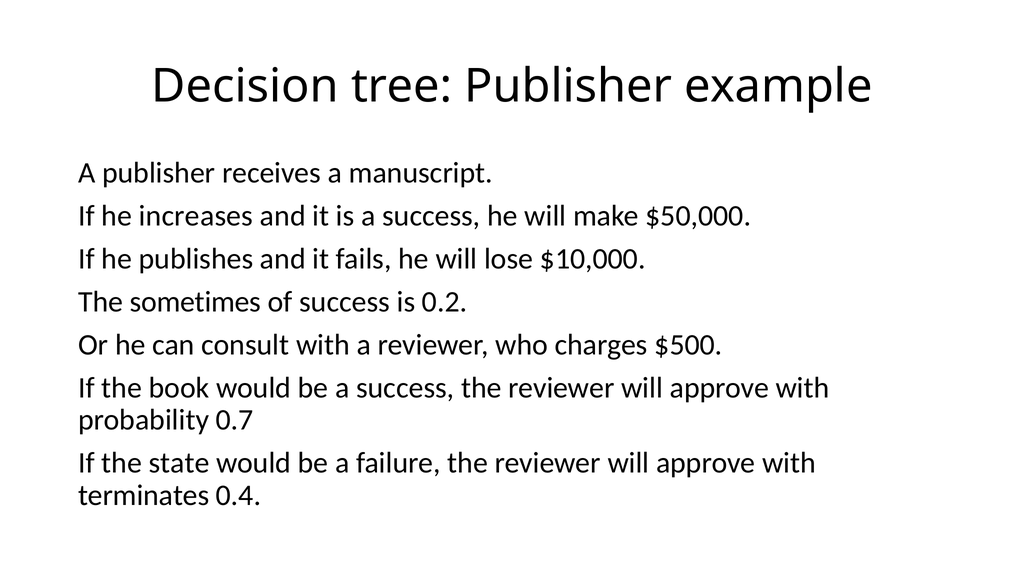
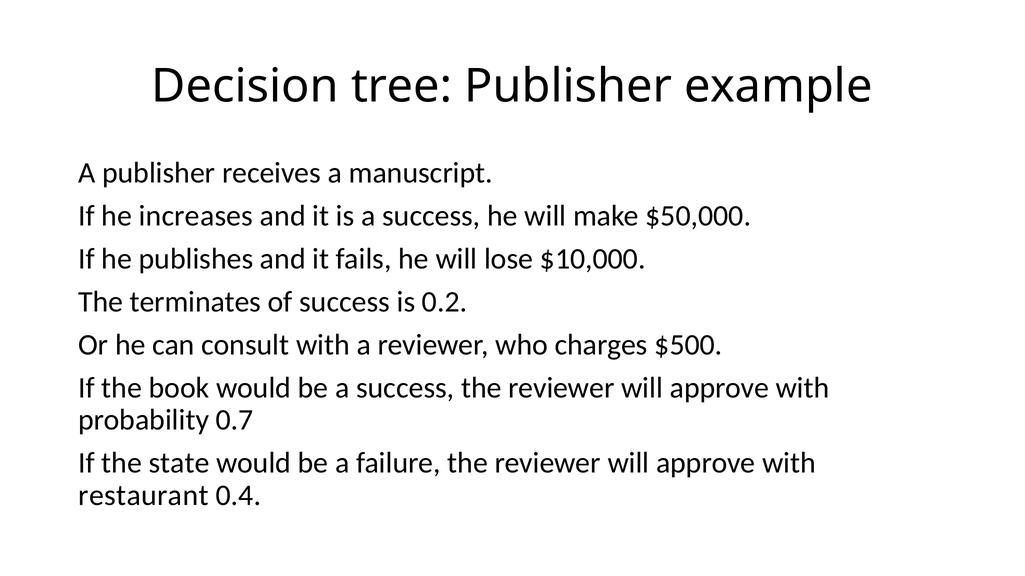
sometimes: sometimes -> terminates
terminates: terminates -> restaurant
